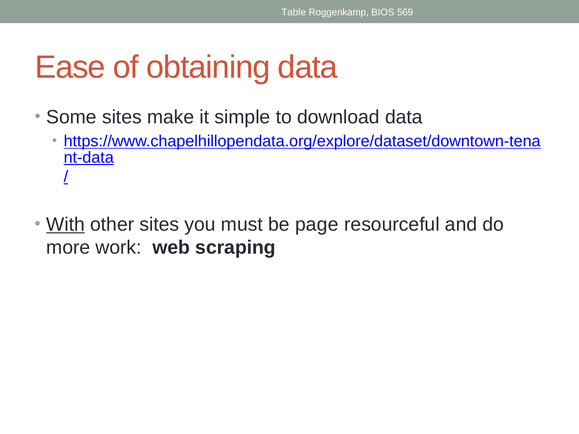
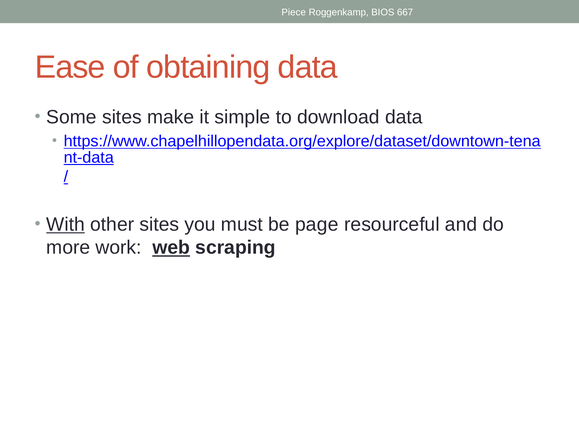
Table: Table -> Piece
569: 569 -> 667
web underline: none -> present
